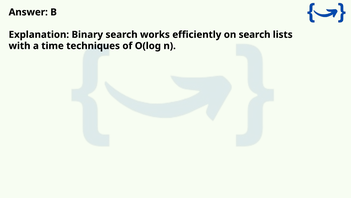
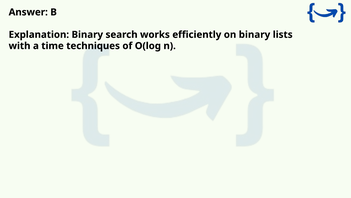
on search: search -> binary
